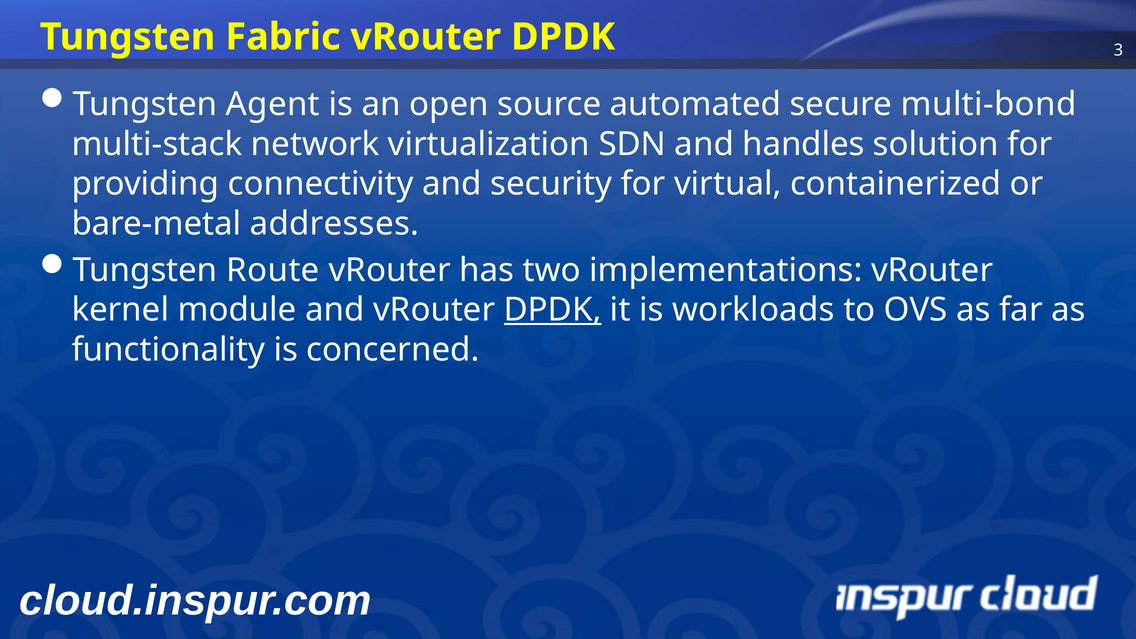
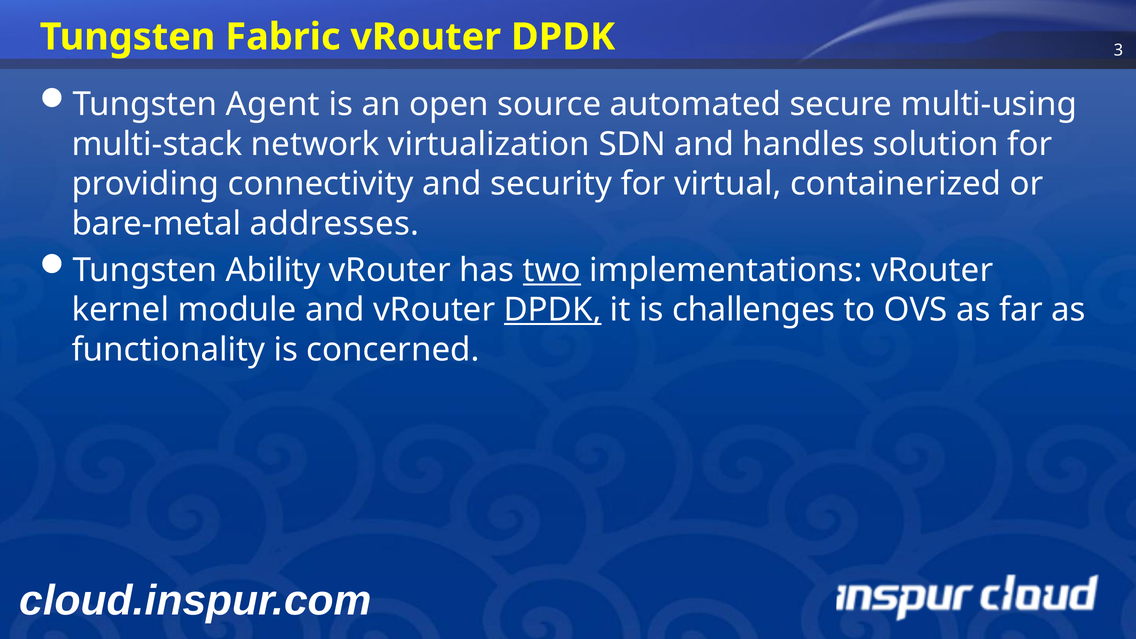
multi-bond: multi-bond -> multi-using
Route: Route -> Ability
two underline: none -> present
workloads: workloads -> challenges
